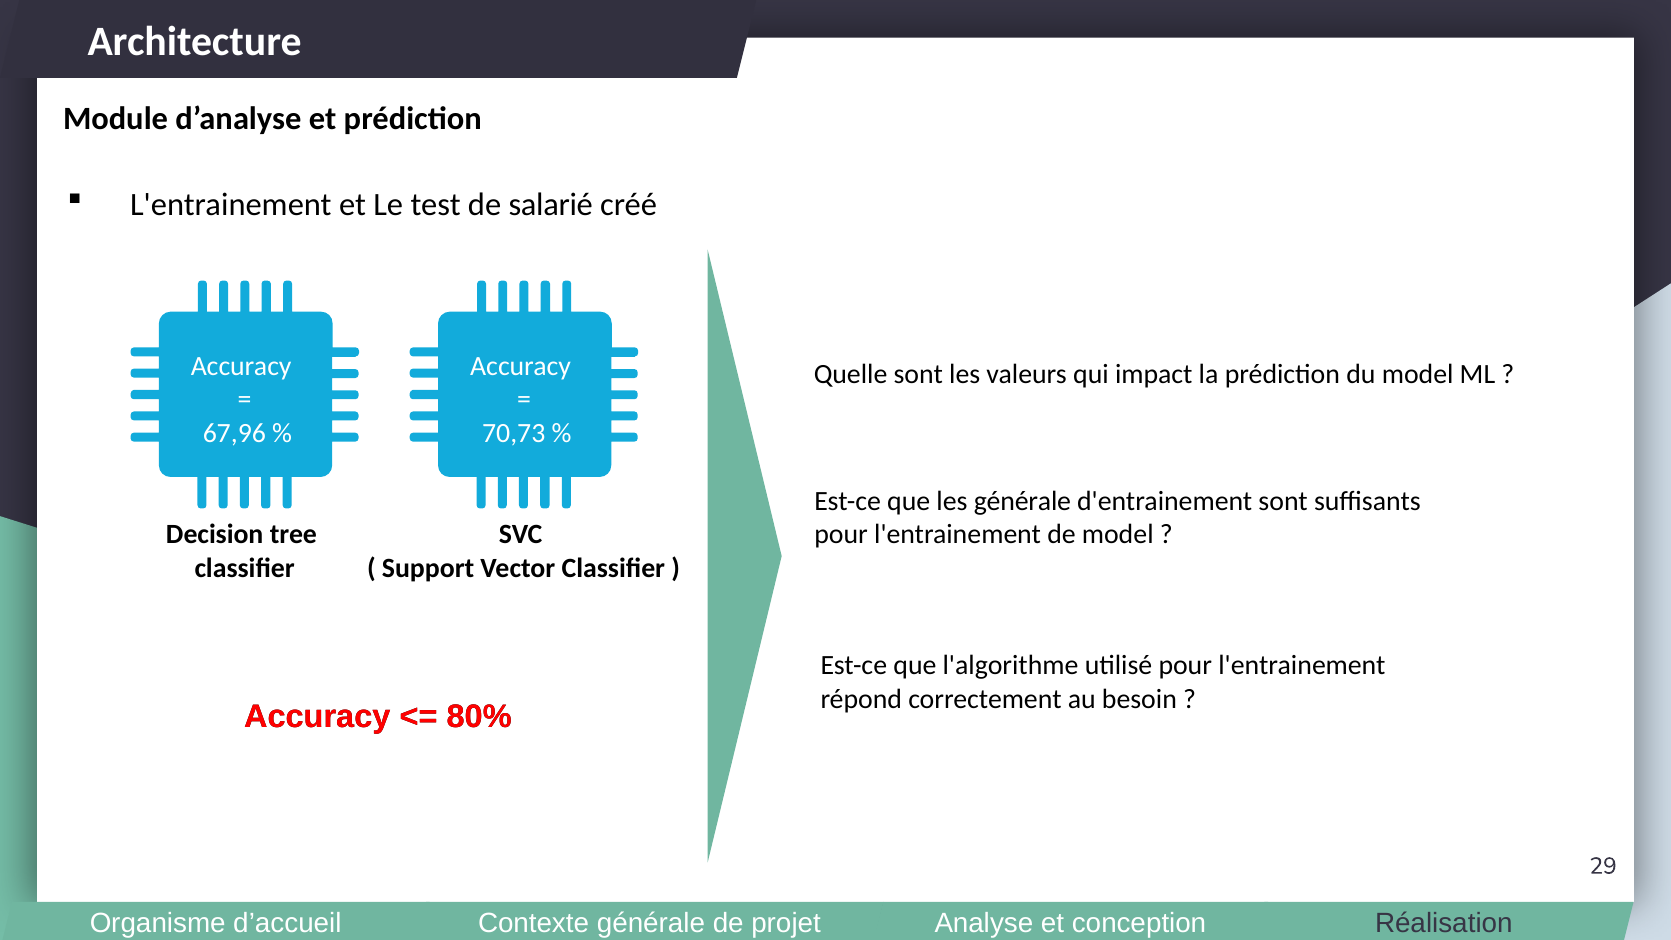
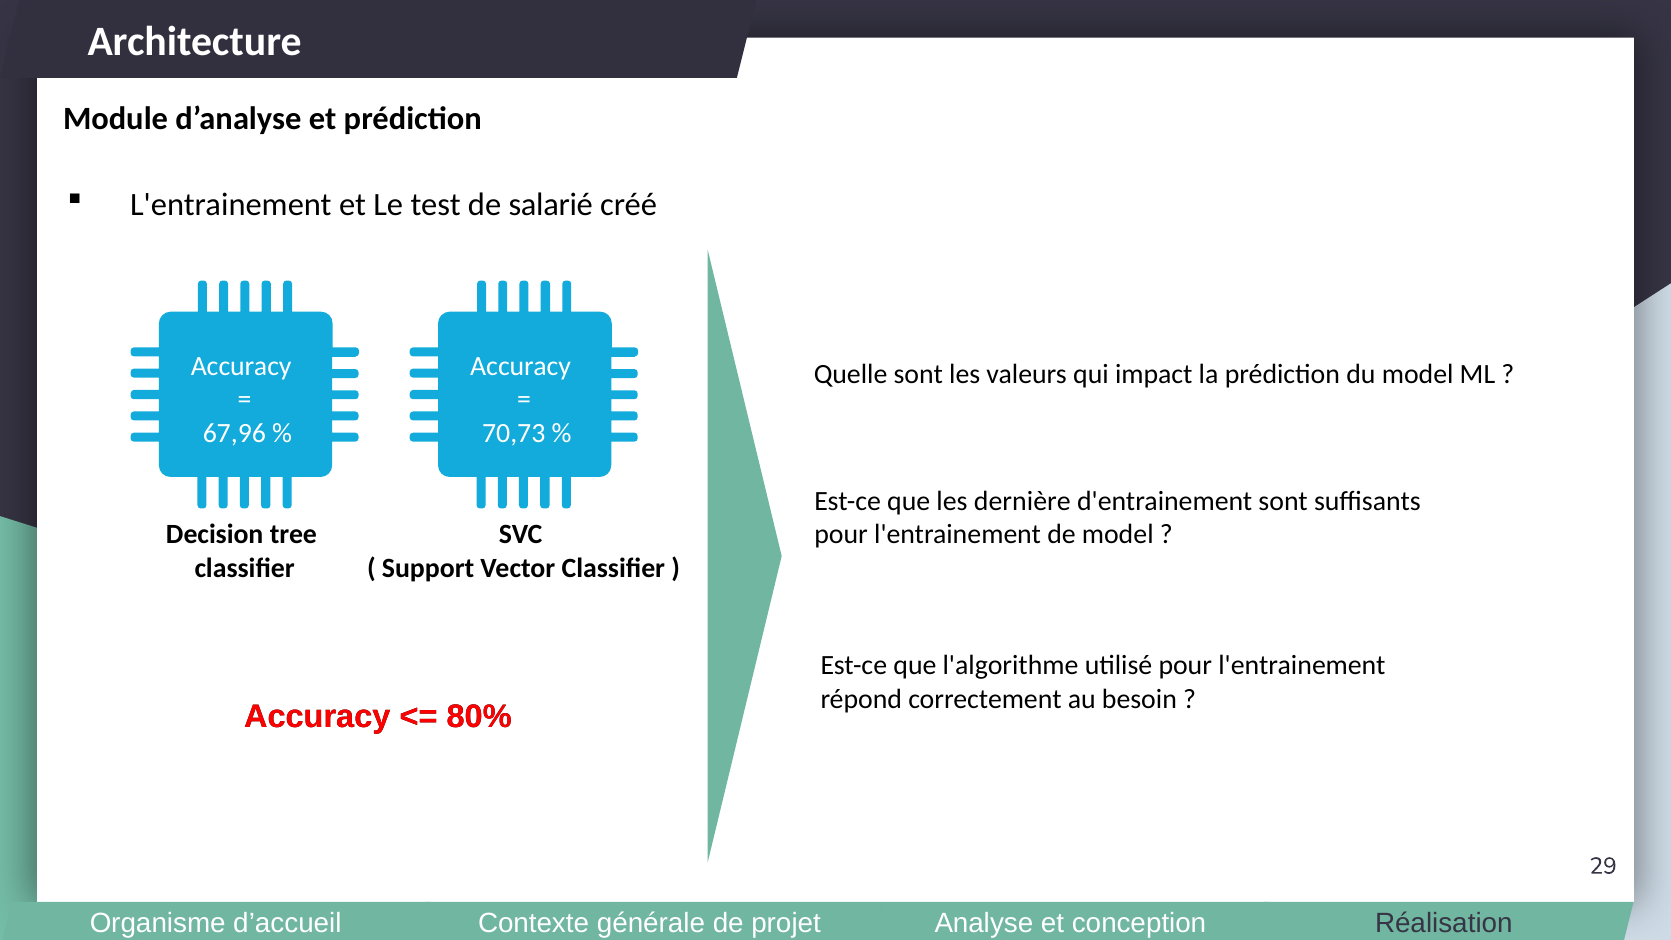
les générale: générale -> dernière
